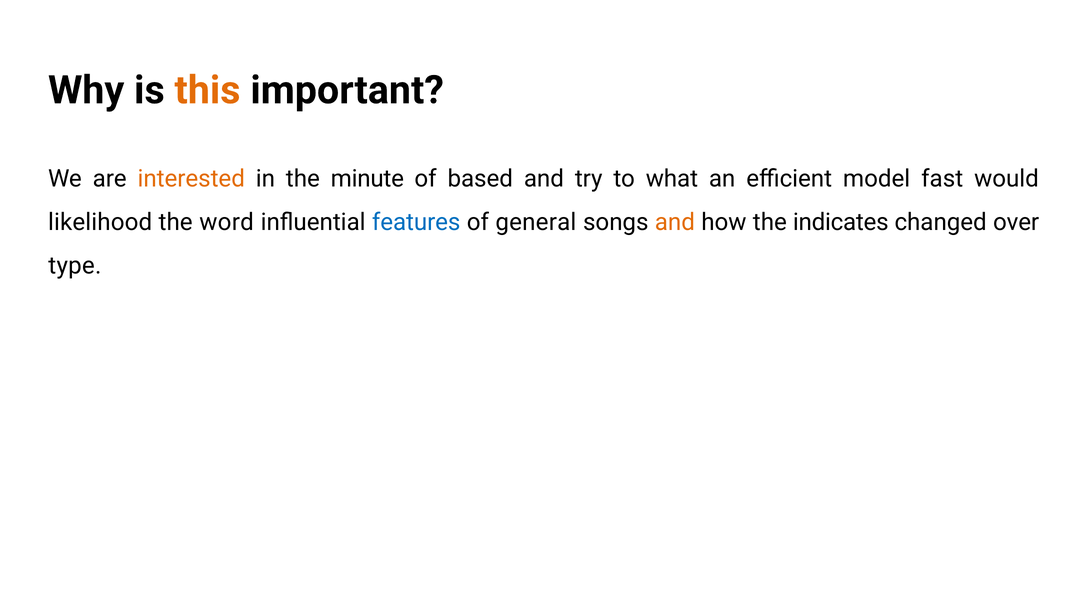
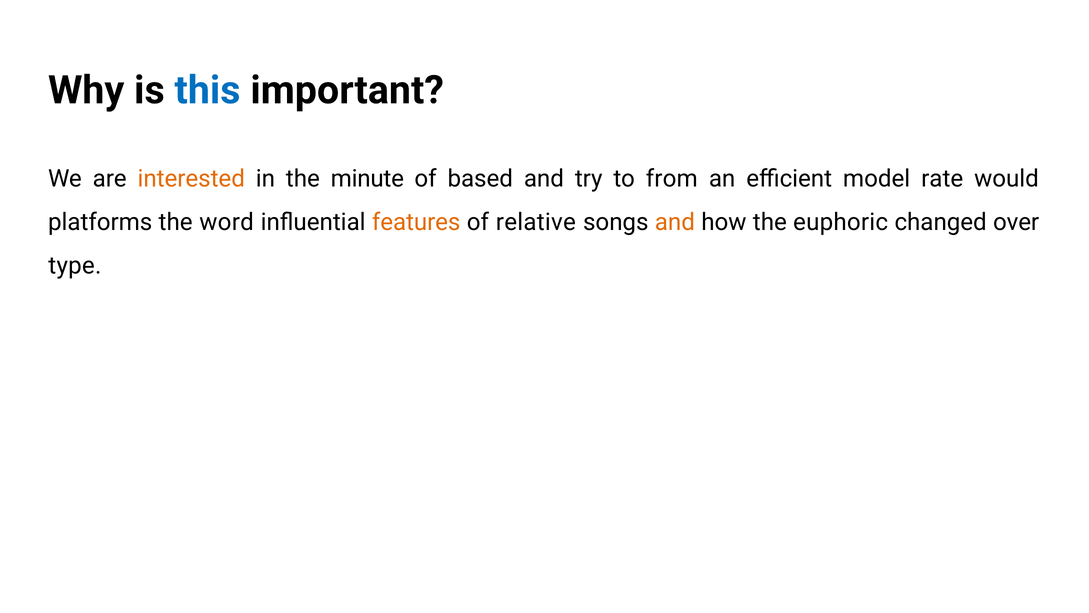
this colour: orange -> blue
what: what -> from
fast: fast -> rate
likelihood: likelihood -> platforms
features colour: blue -> orange
general: general -> relative
indicates: indicates -> euphoric
